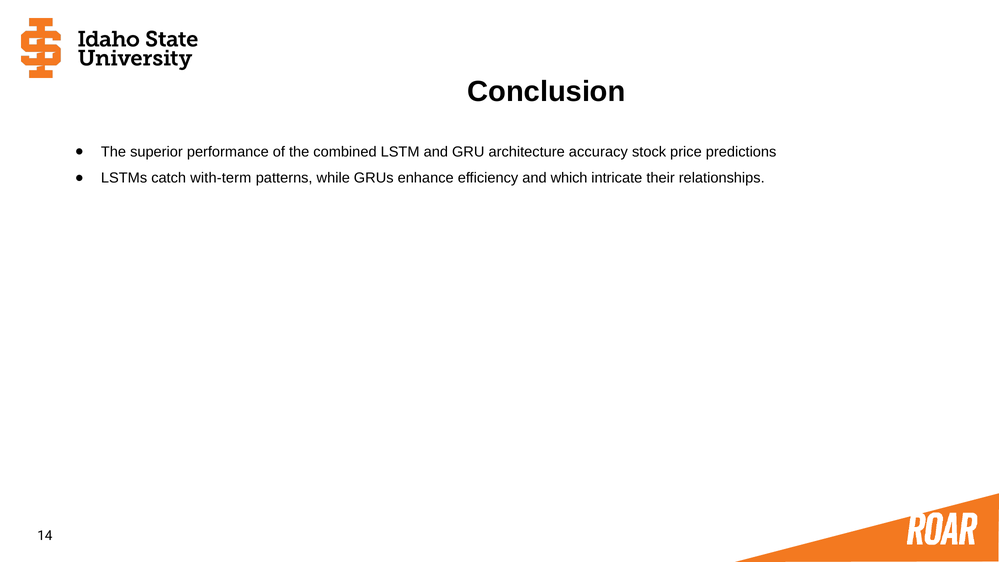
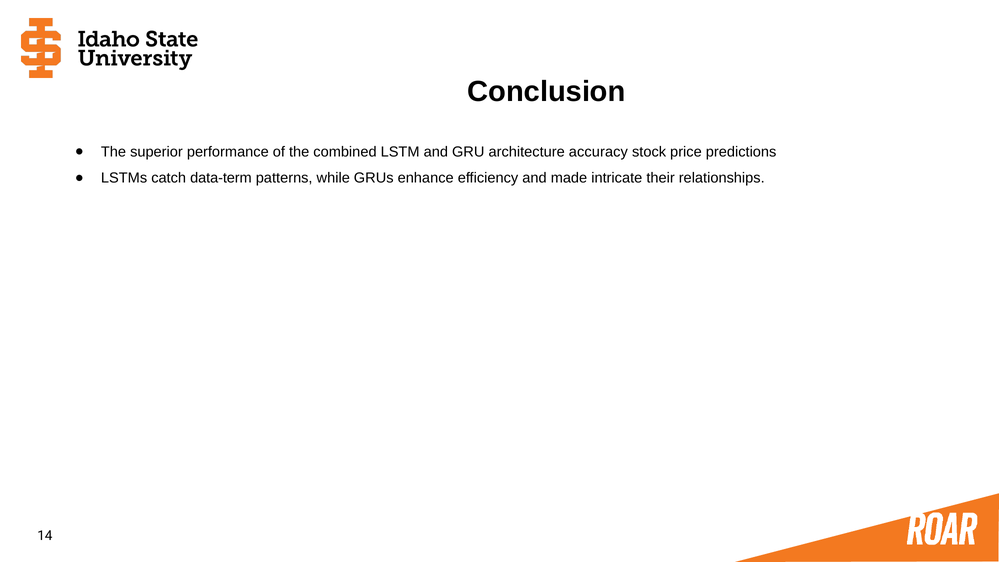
with-term: with-term -> data-term
which: which -> made
